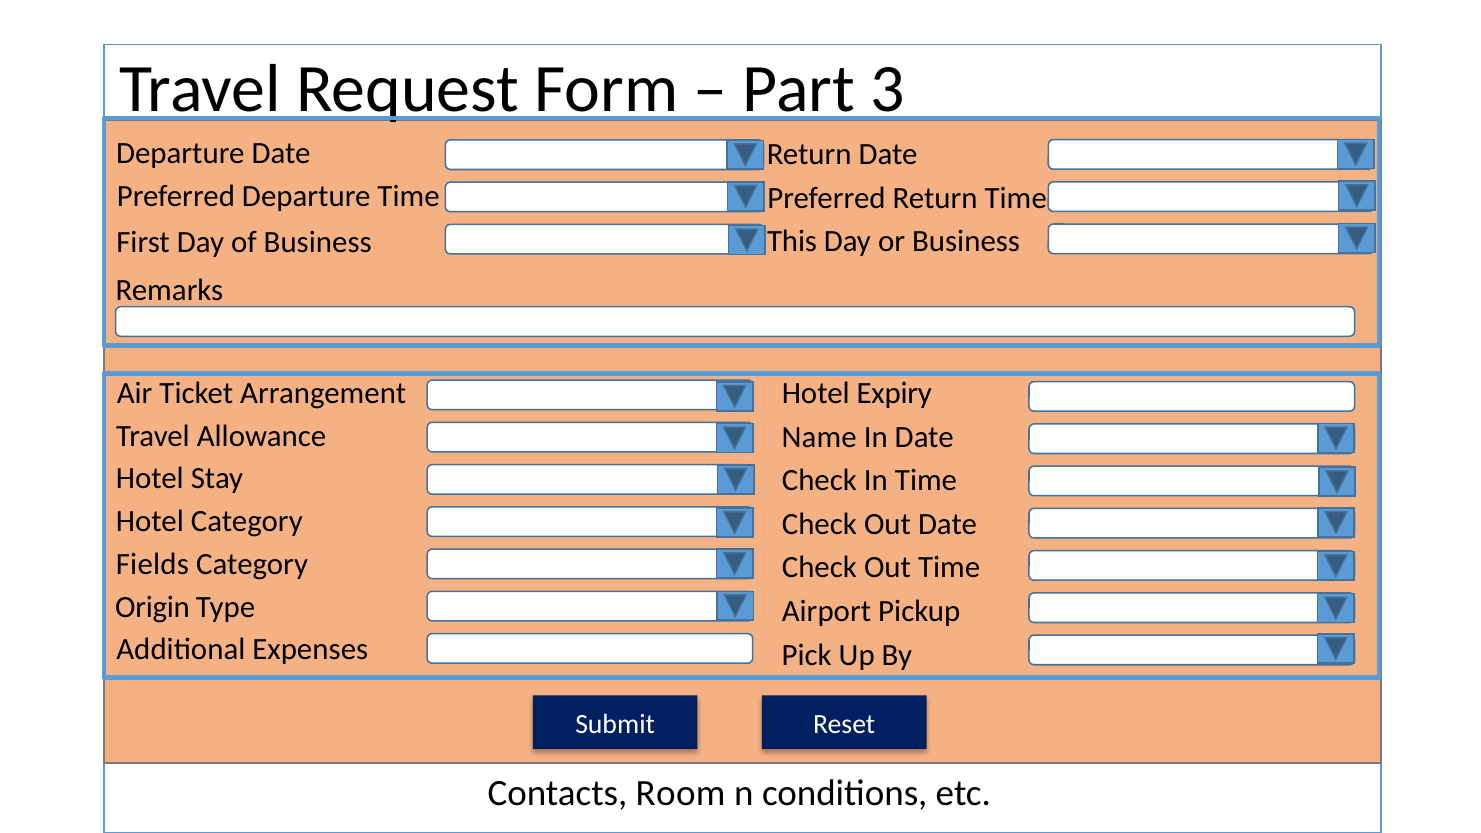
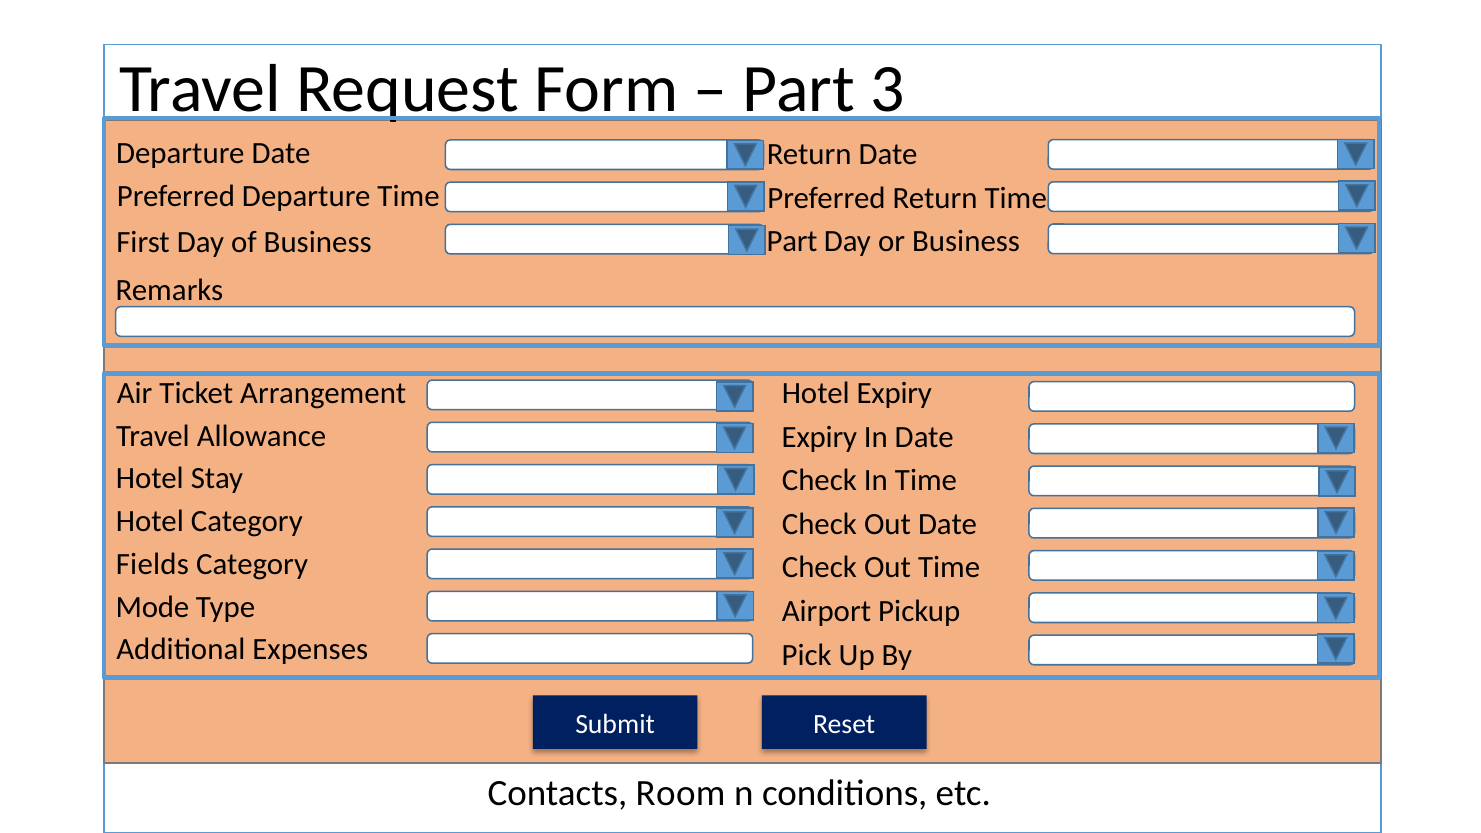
This at (792, 242): This -> Part
Name at (819, 437): Name -> Expiry
Origin: Origin -> Mode
